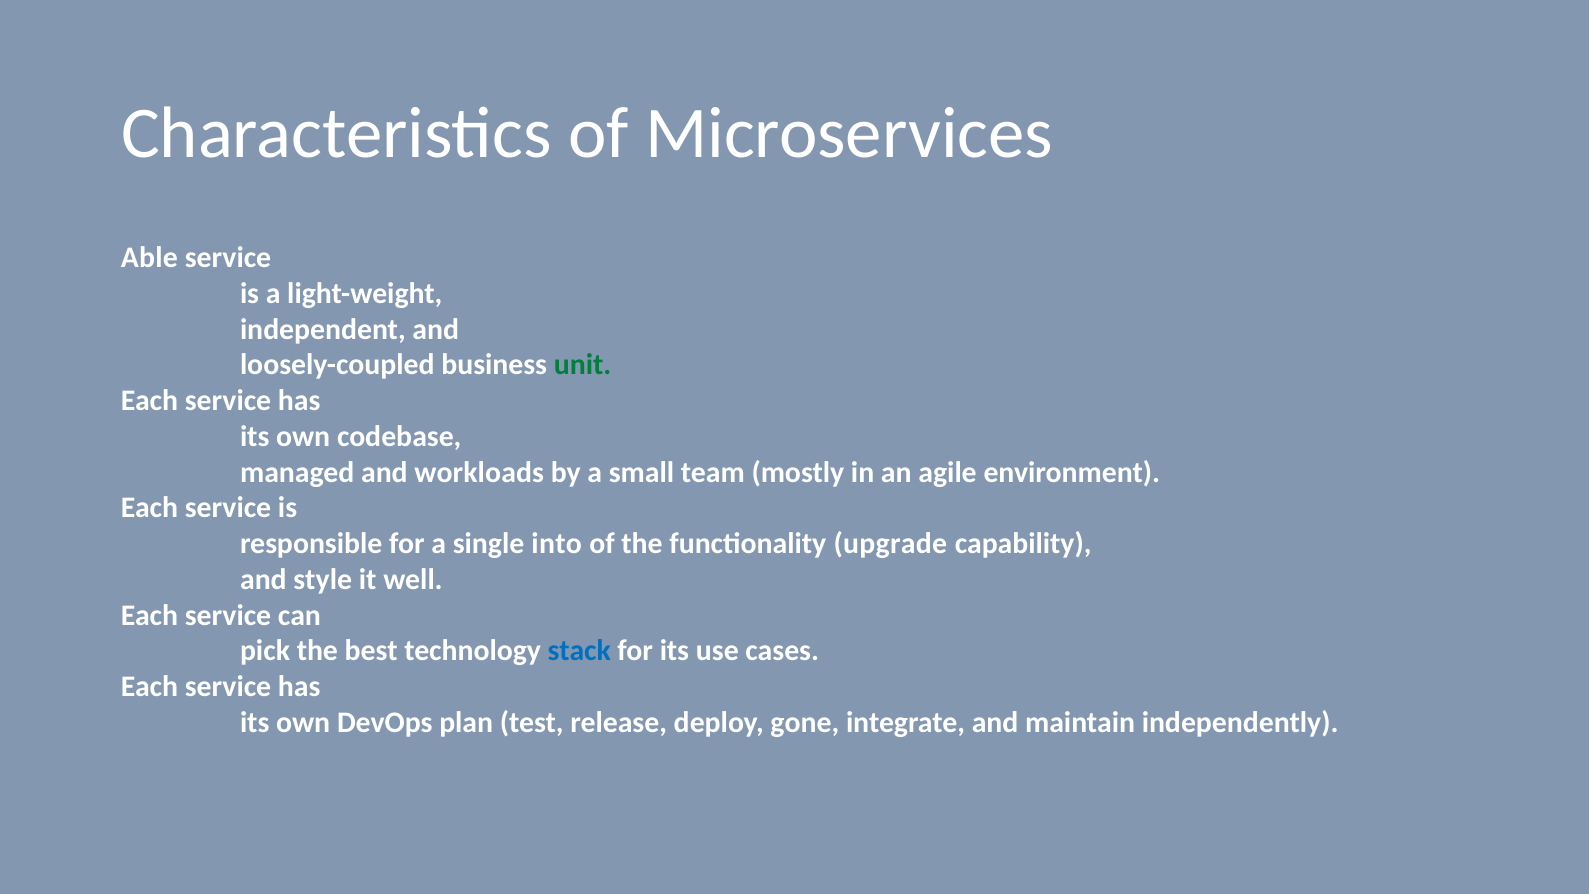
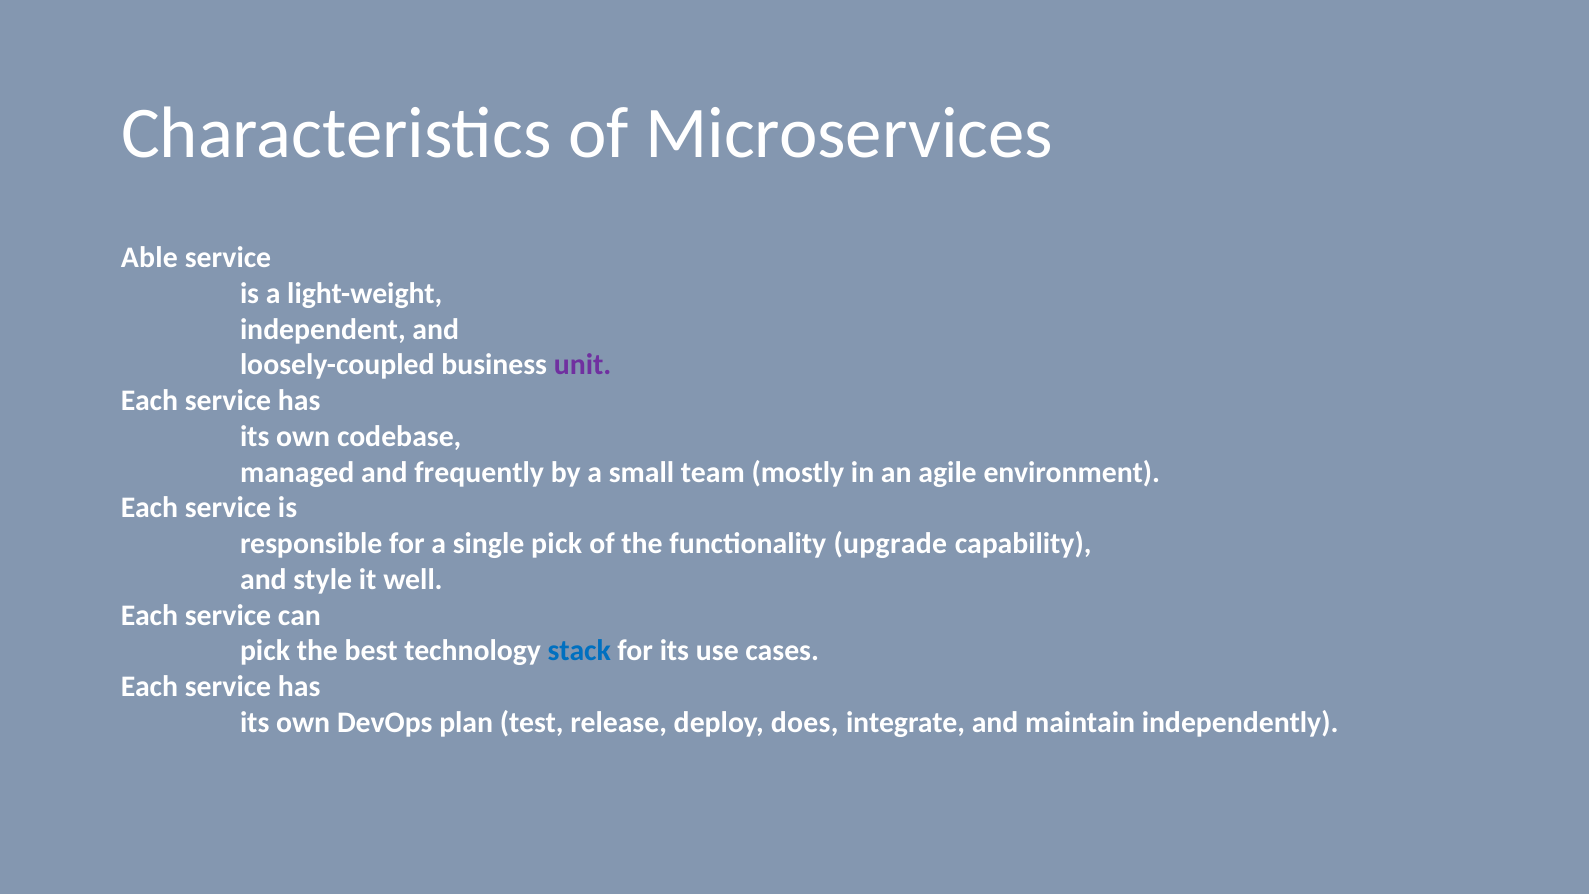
unit colour: green -> purple
workloads: workloads -> frequently
single into: into -> pick
gone: gone -> does
